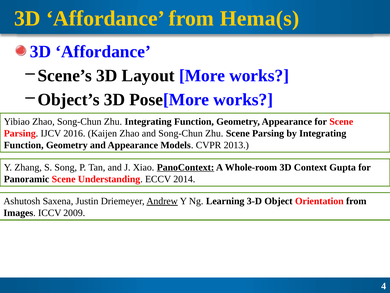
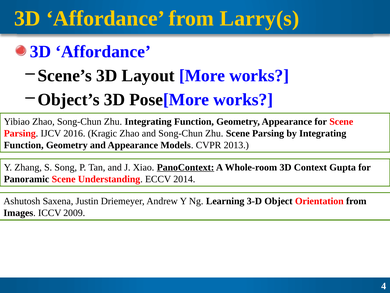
Hema(s: Hema(s -> Larry(s
Kaijen: Kaijen -> Kragic
Andrew underline: present -> none
